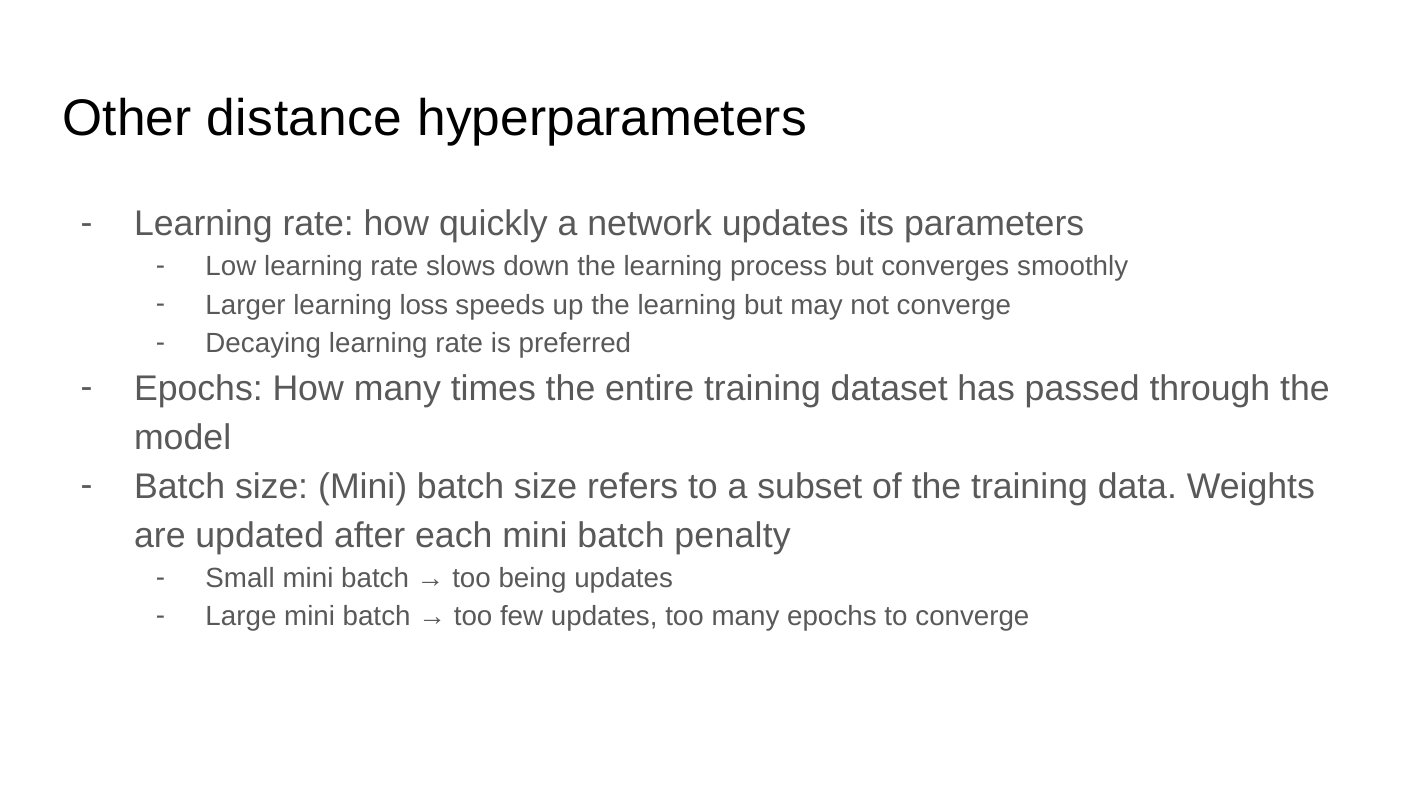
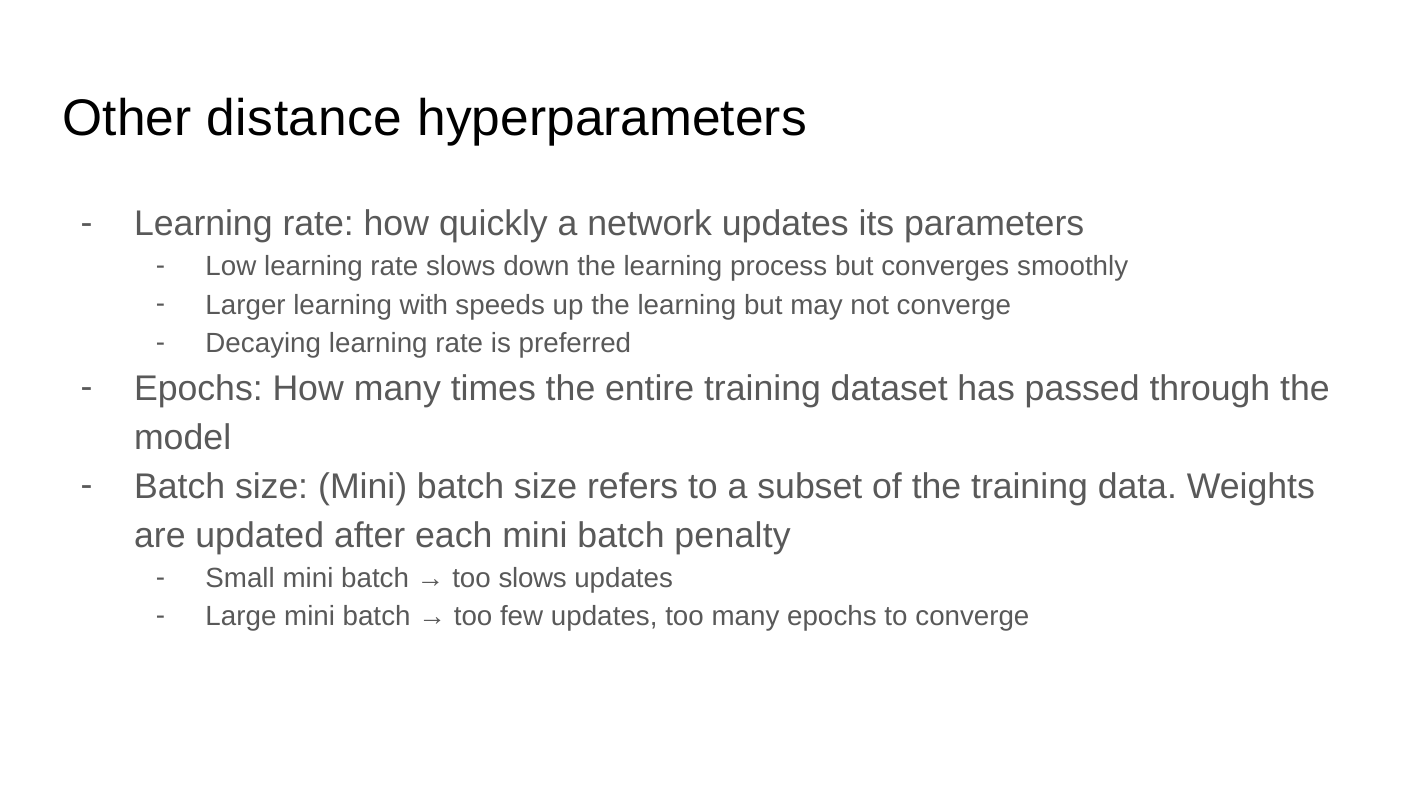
loss: loss -> with
too being: being -> slows
